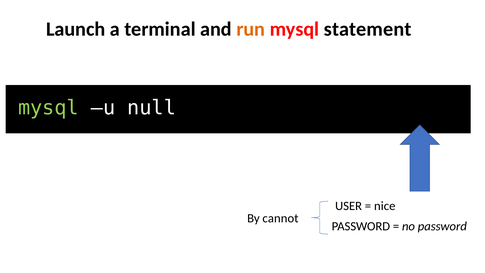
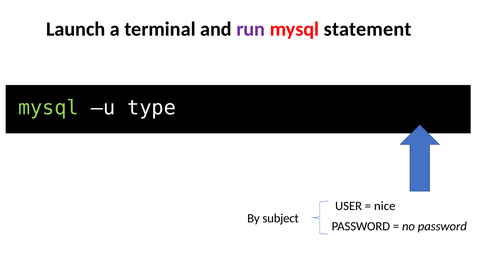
run colour: orange -> purple
null: null -> type
cannot: cannot -> subject
